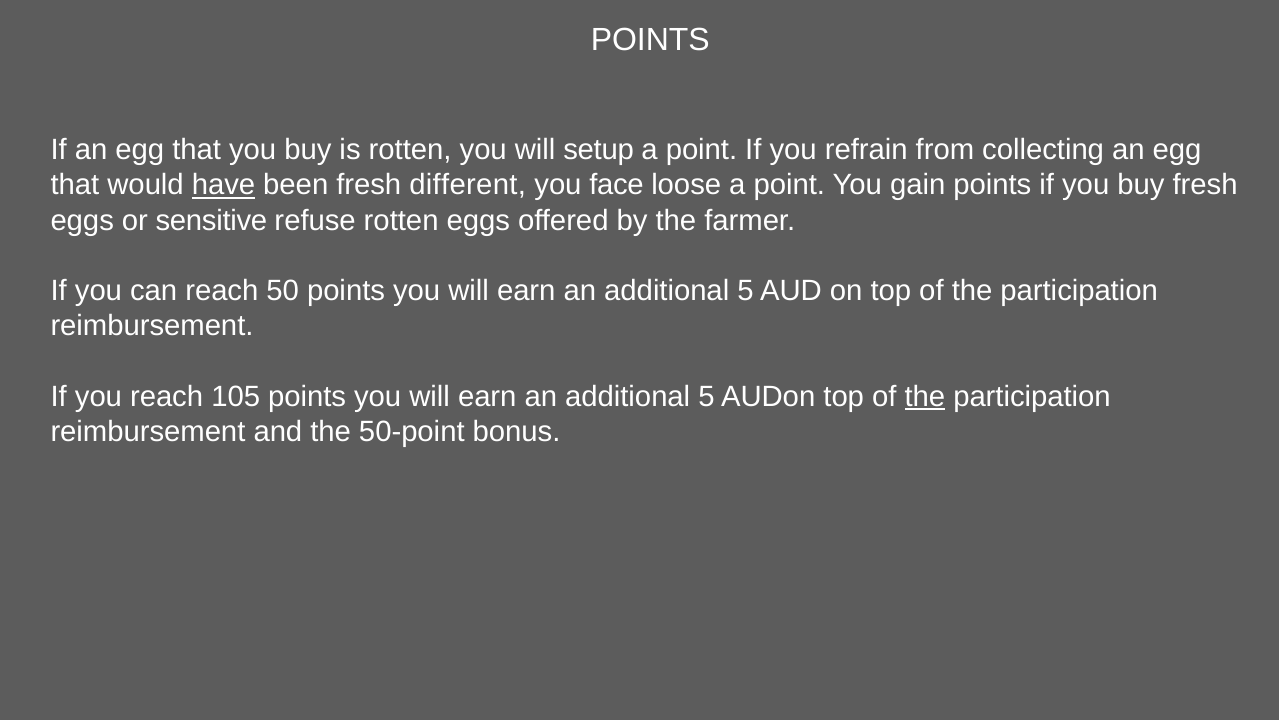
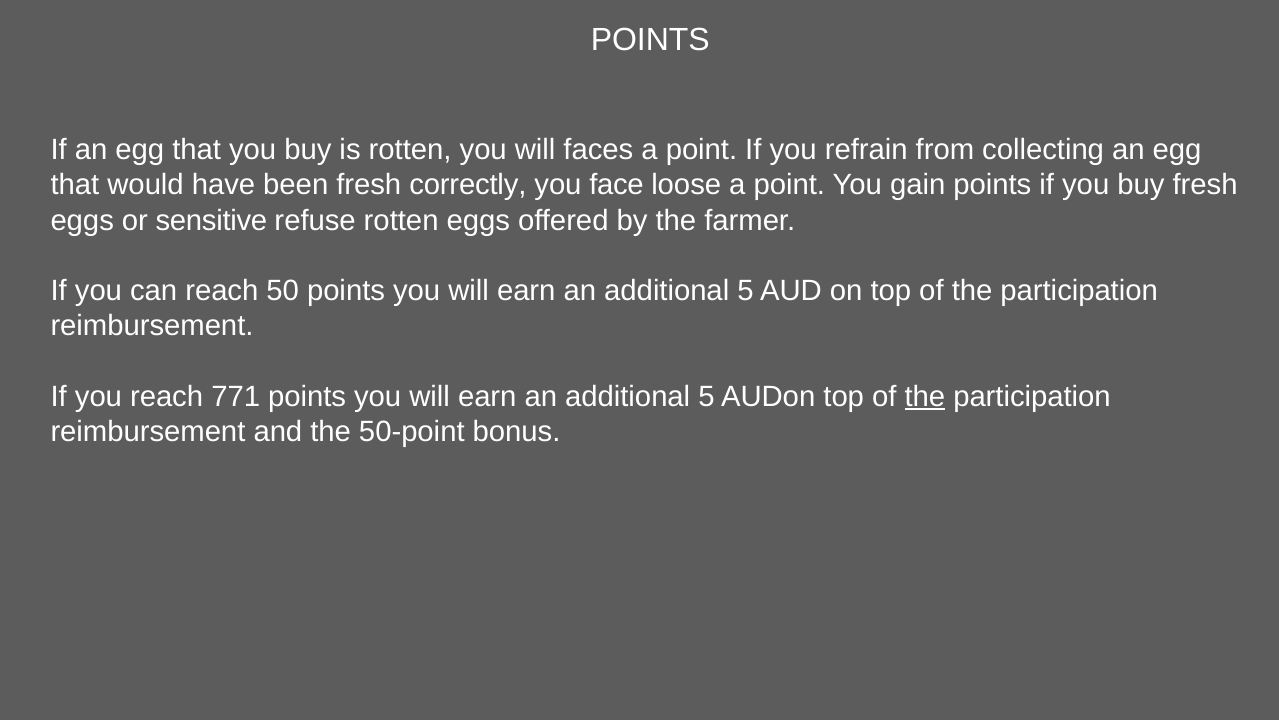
setup: setup -> faces
have underline: present -> none
different: different -> correctly
105: 105 -> 771
